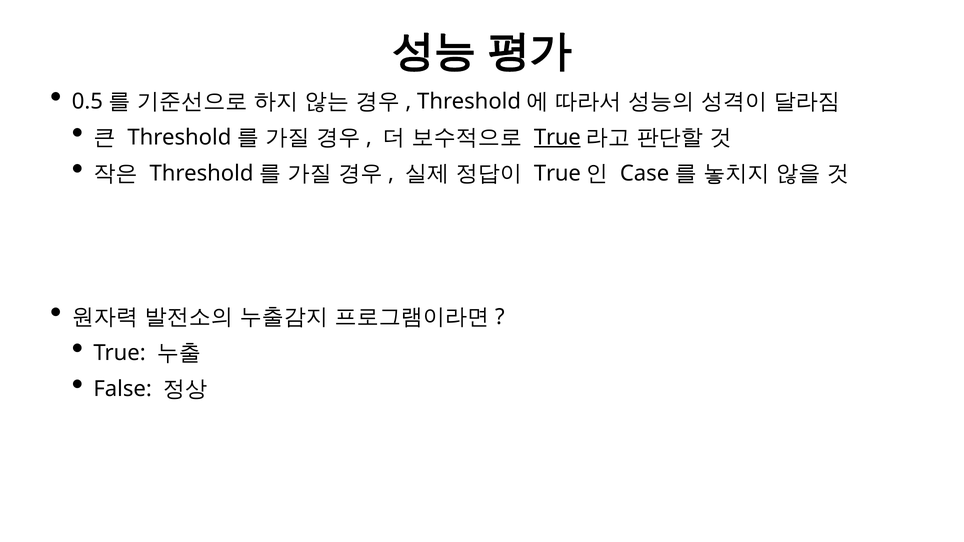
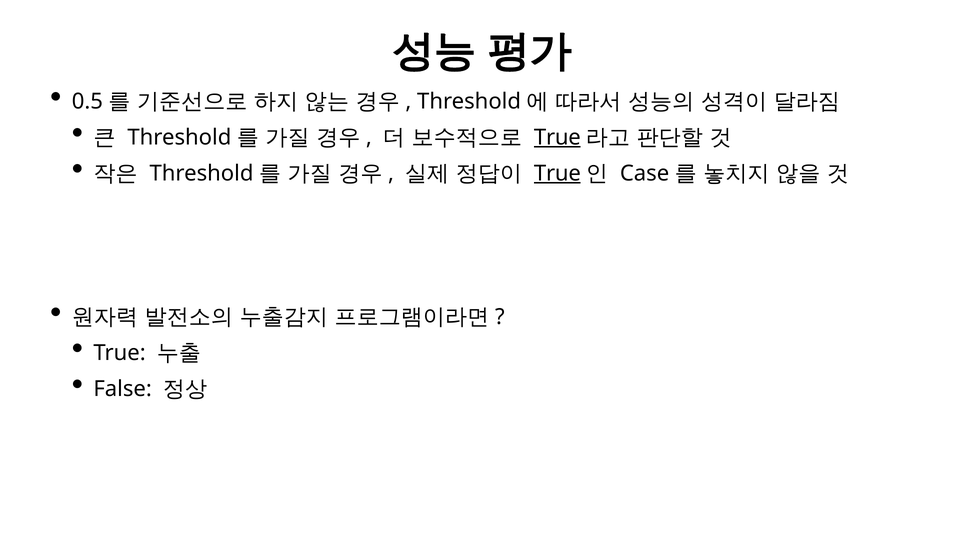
True at (557, 173) underline: none -> present
